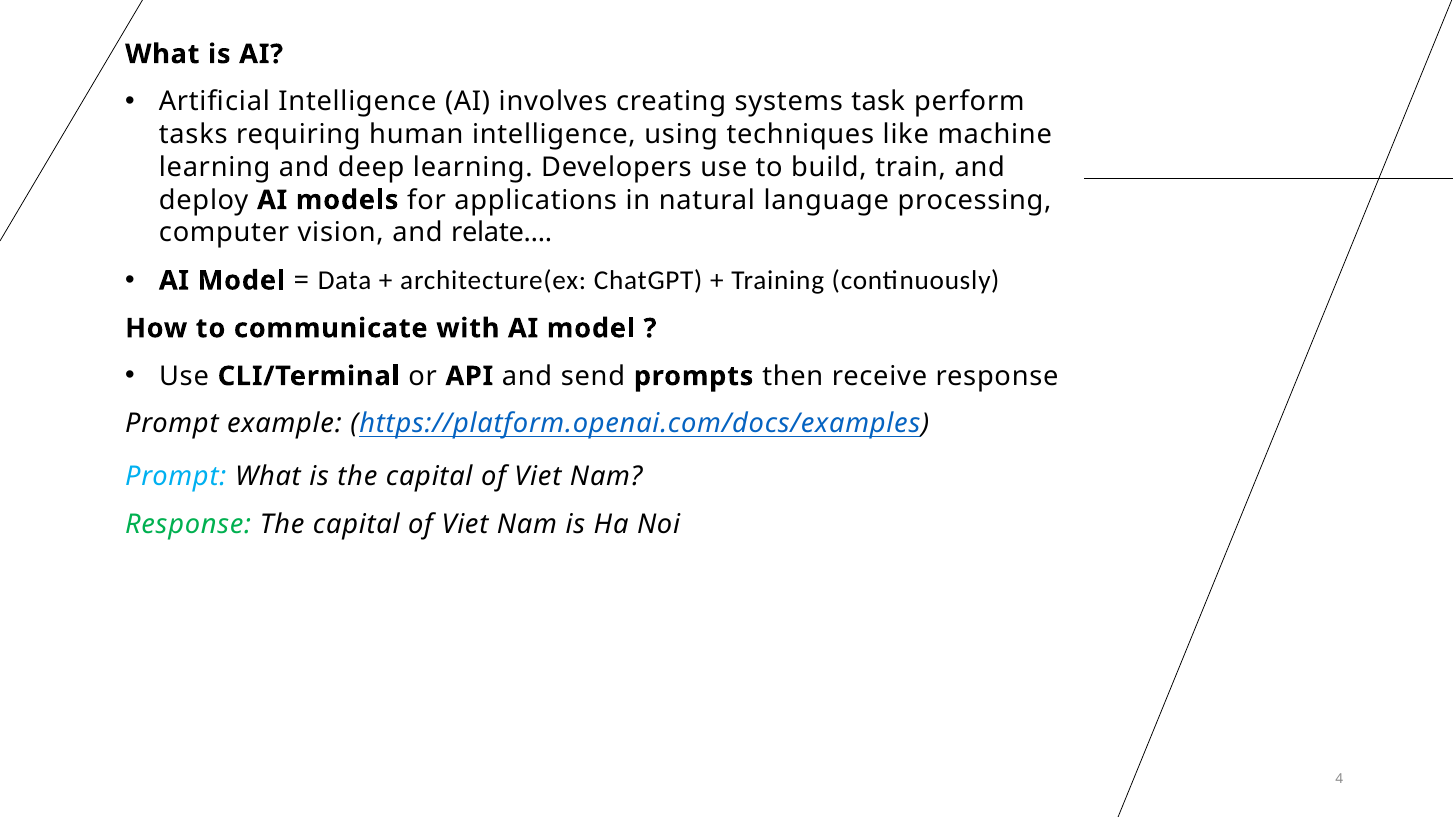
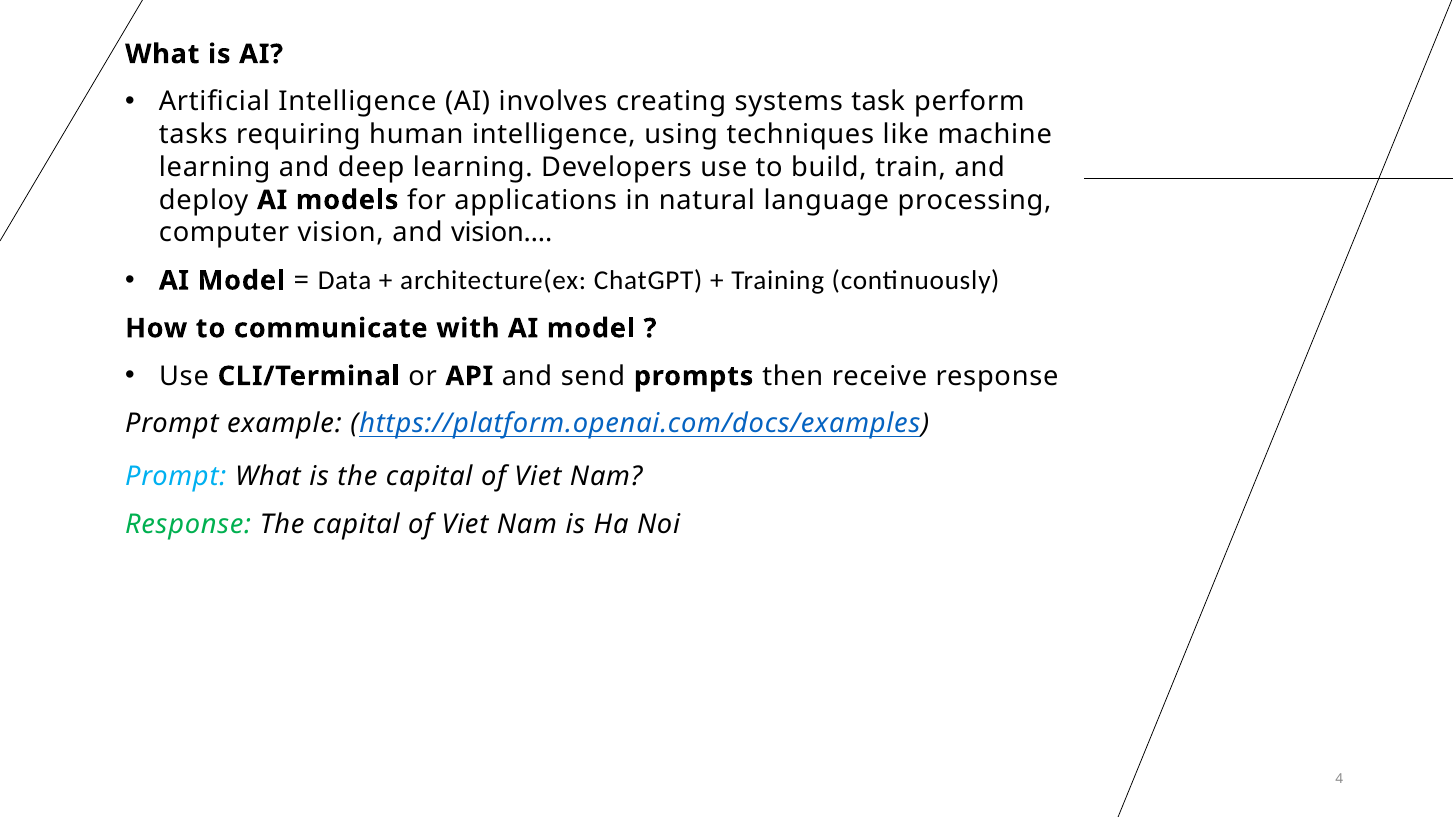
relate…: relate… -> vision…
